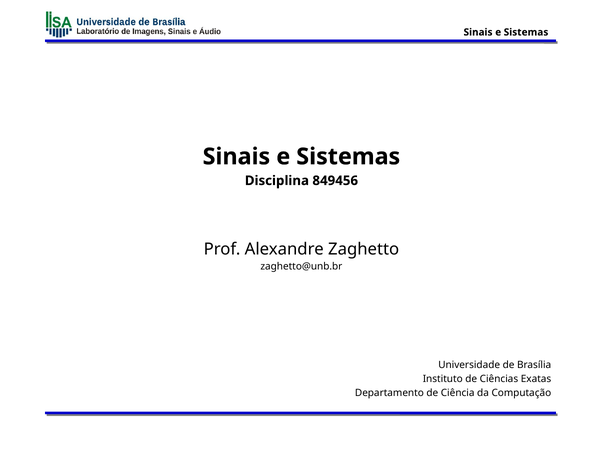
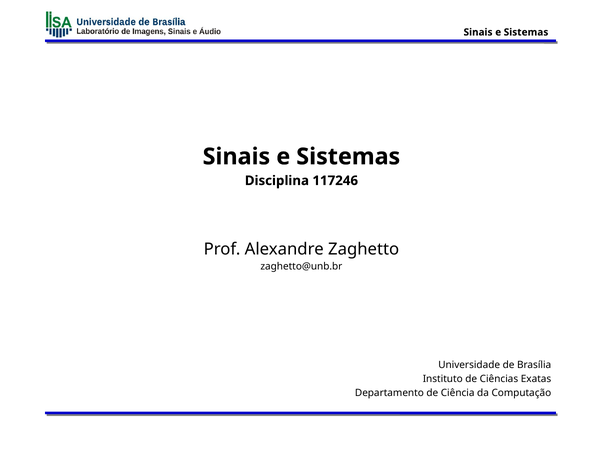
849456: 849456 -> 117246
